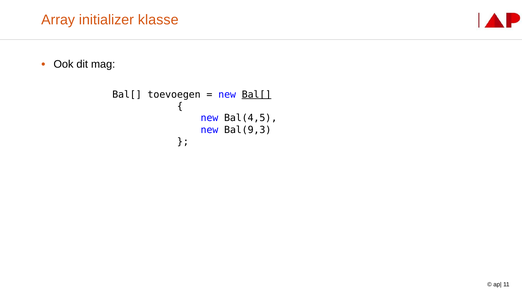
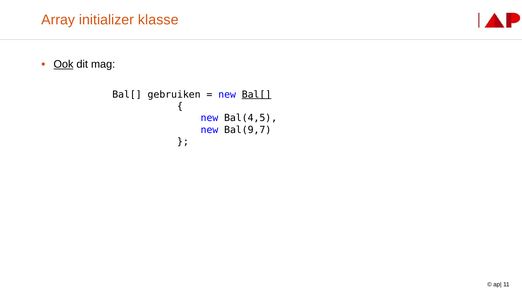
Ook underline: none -> present
toevoegen: toevoegen -> gebruiken
Bal(9,3: Bal(9,3 -> Bal(9,7
